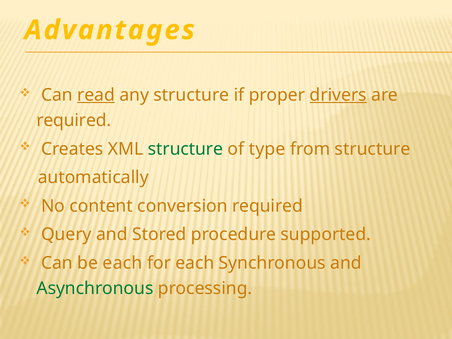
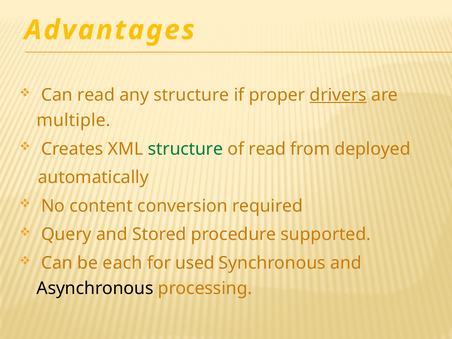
read at (96, 95) underline: present -> none
required at (74, 120): required -> multiple
of type: type -> read
from structure: structure -> deployed
for each: each -> used
Asynchronous colour: green -> black
